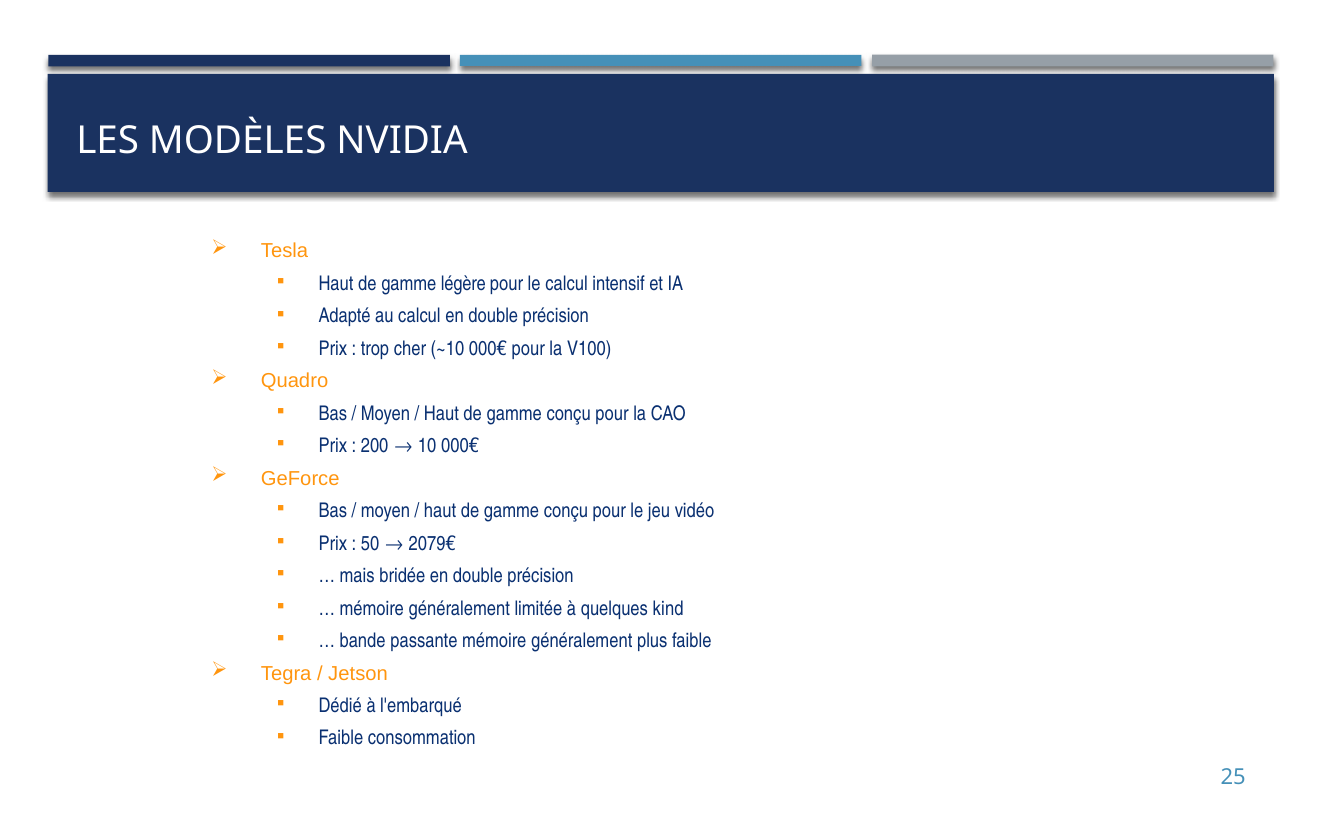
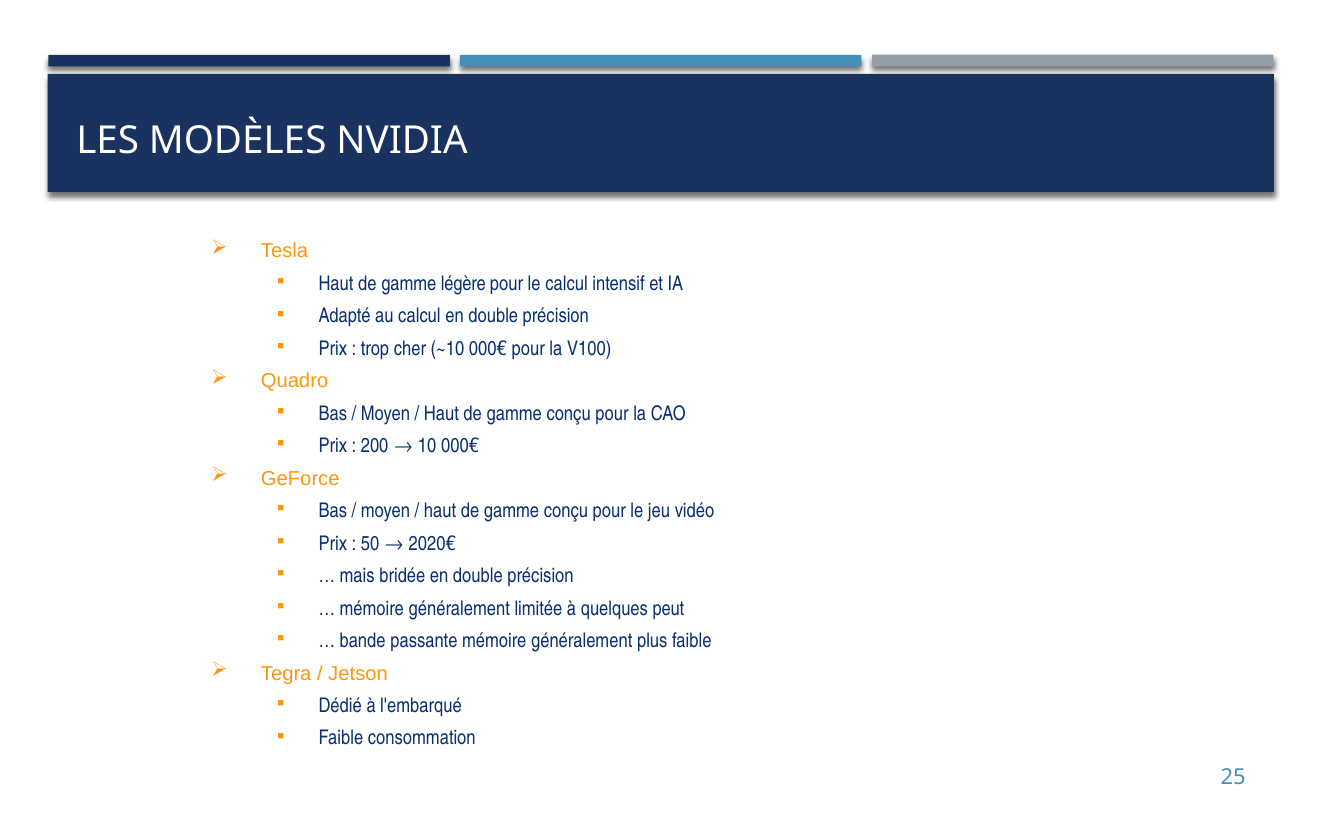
2079€: 2079€ -> 2020€
kind: kind -> peut
